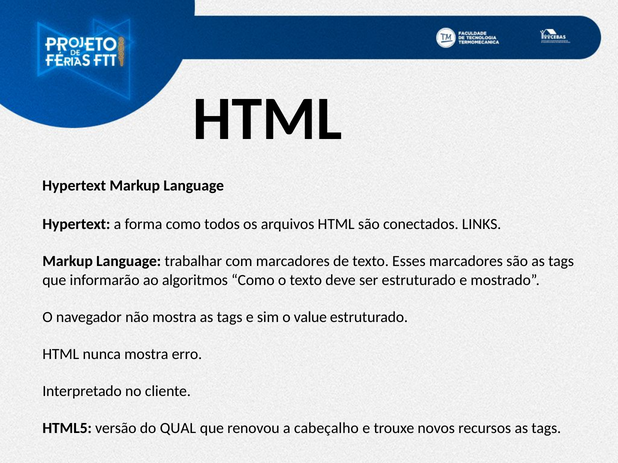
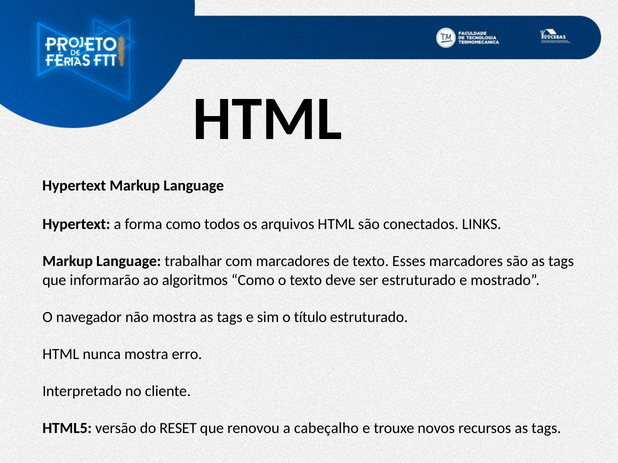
value: value -> título
QUAL: QUAL -> RESET
